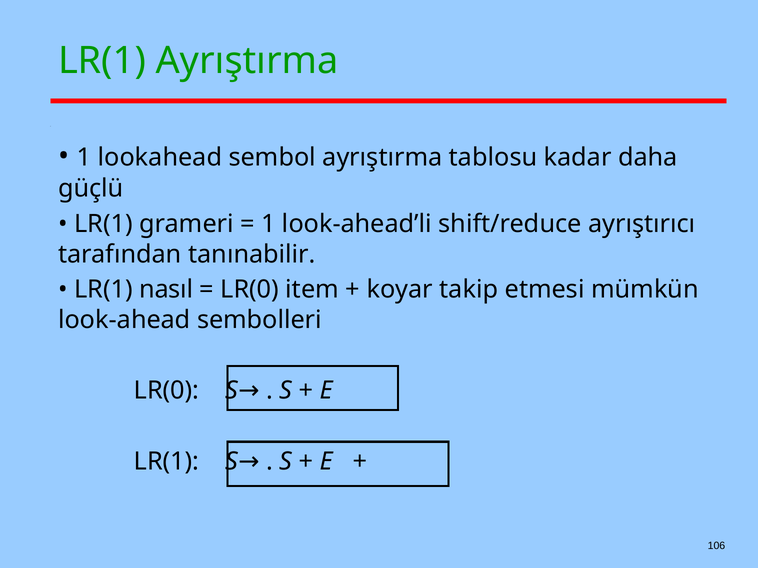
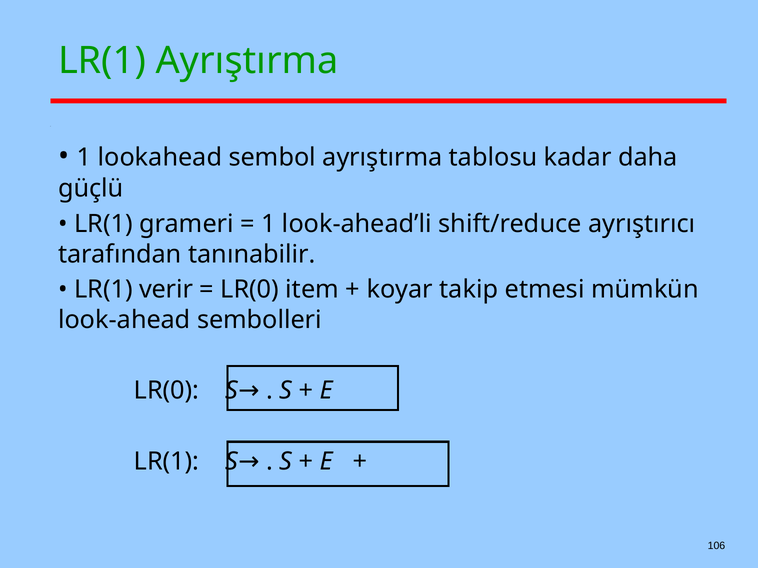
nasıl: nasıl -> verir
